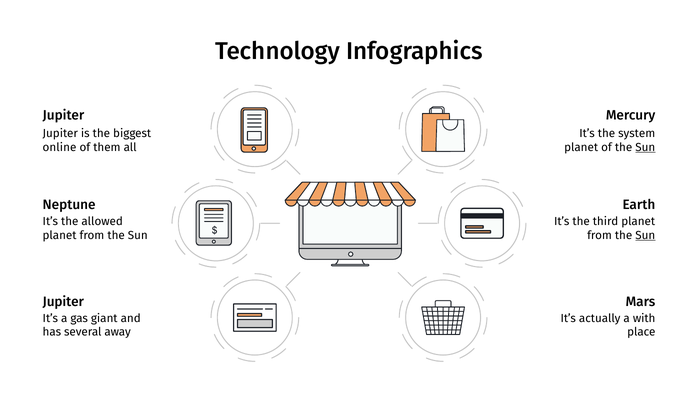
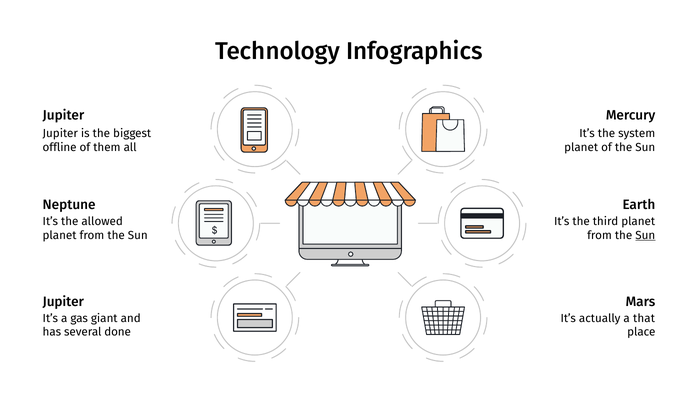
online: online -> offline
Sun at (645, 147) underline: present -> none
with: with -> that
away: away -> done
